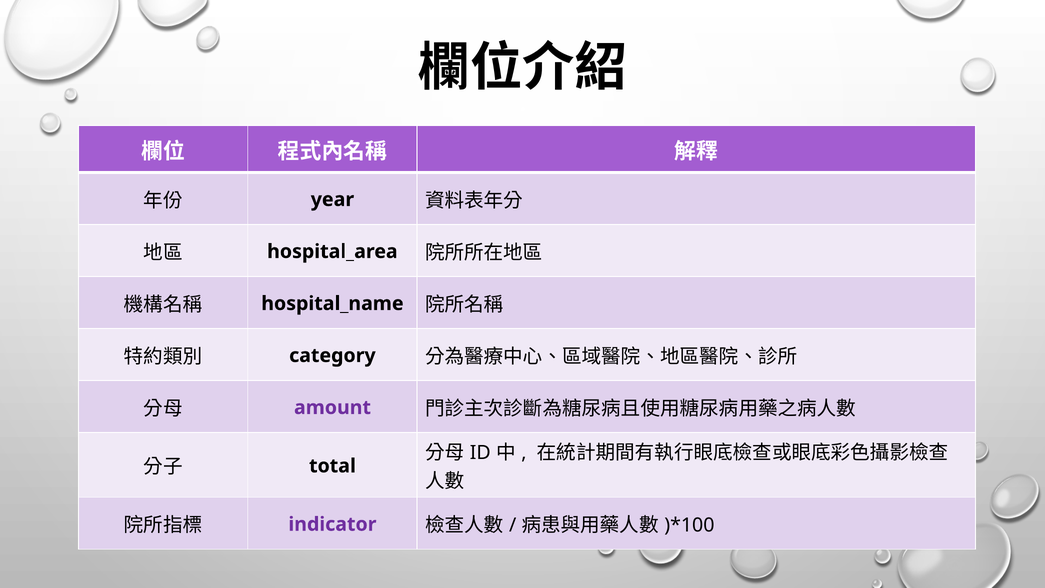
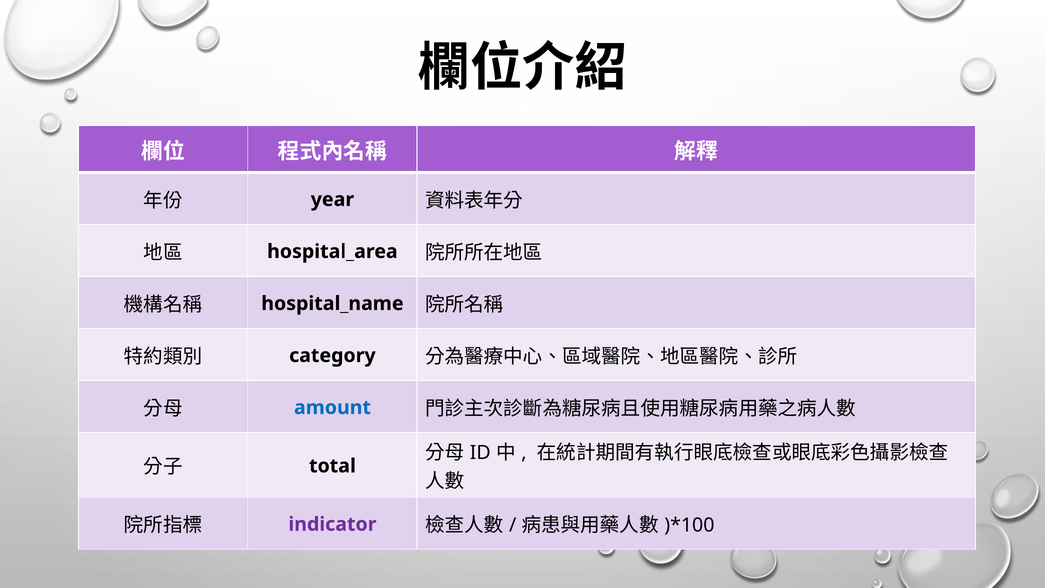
amount colour: purple -> blue
